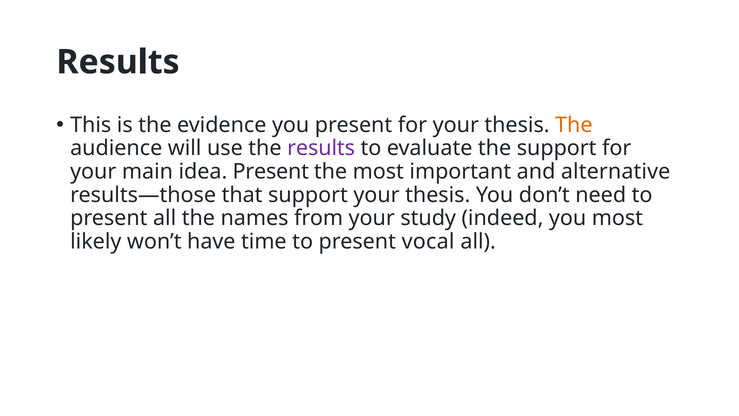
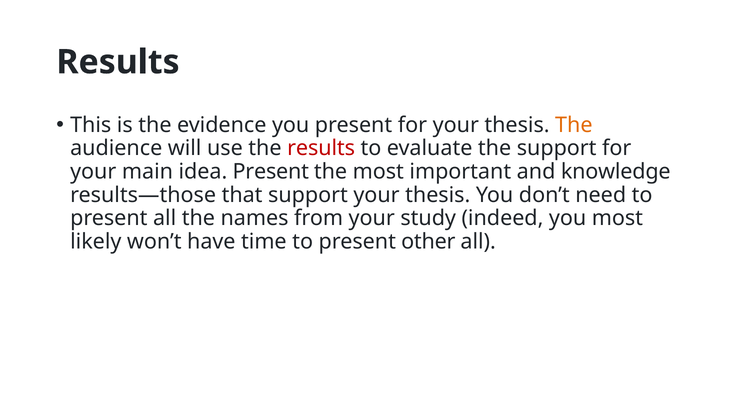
results at (321, 148) colour: purple -> red
alternative: alternative -> knowledge
vocal: vocal -> other
